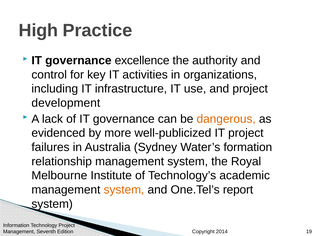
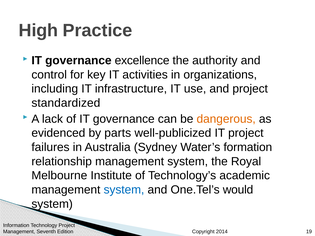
development: development -> standardized
more: more -> parts
system at (124, 190) colour: orange -> blue
report: report -> would
